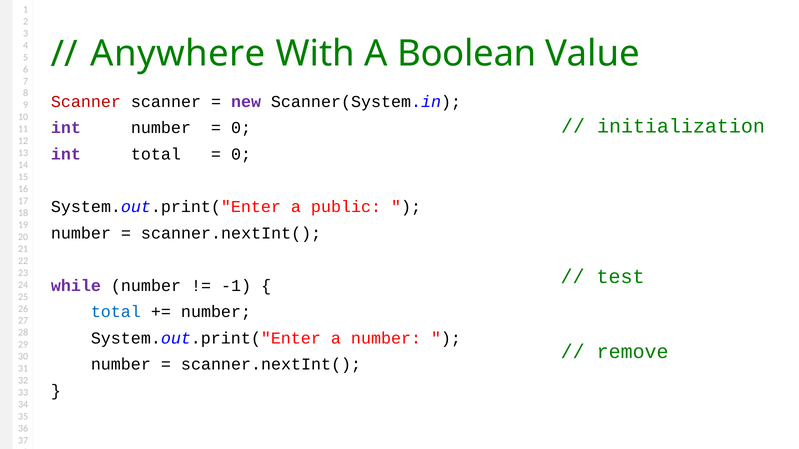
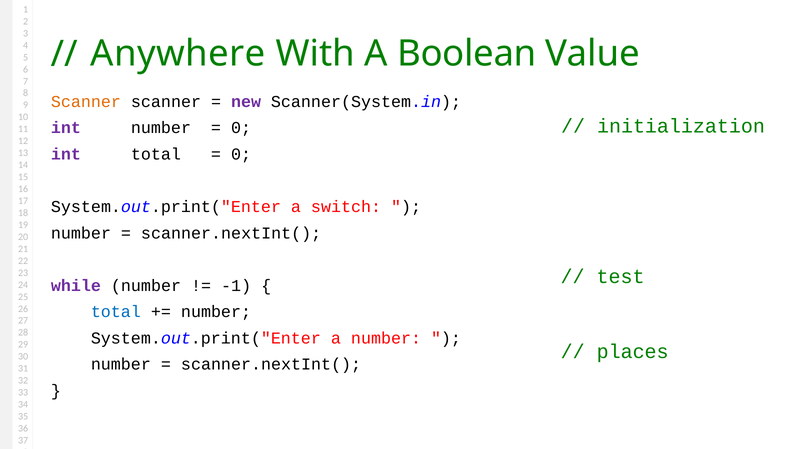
Scanner at (86, 102) colour: red -> orange
public: public -> switch
remove: remove -> places
